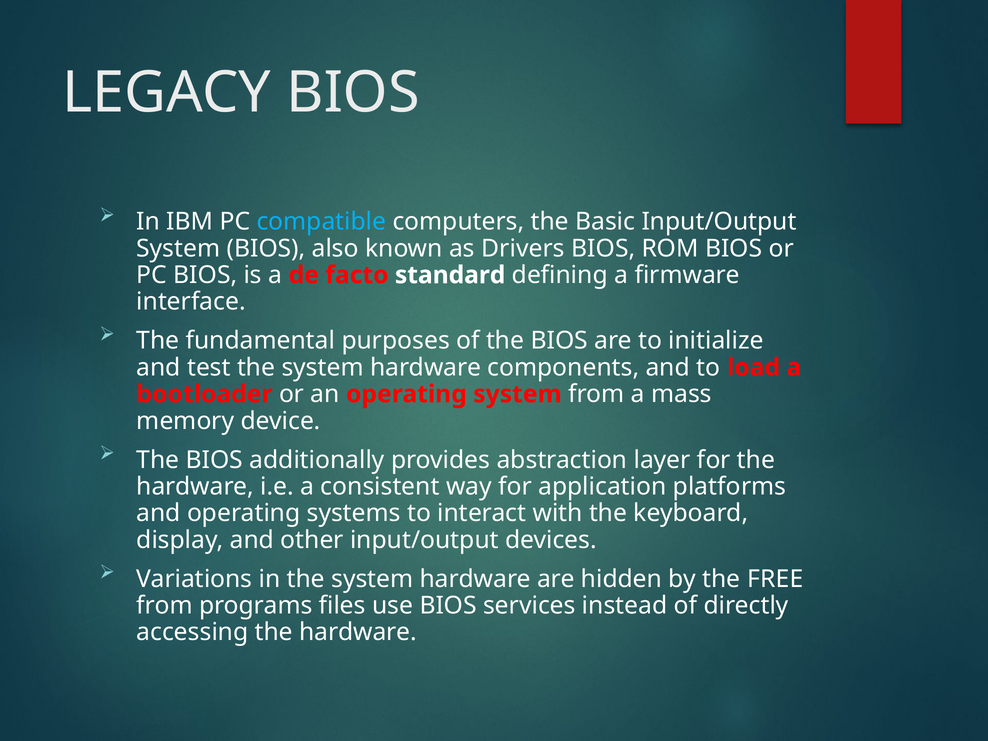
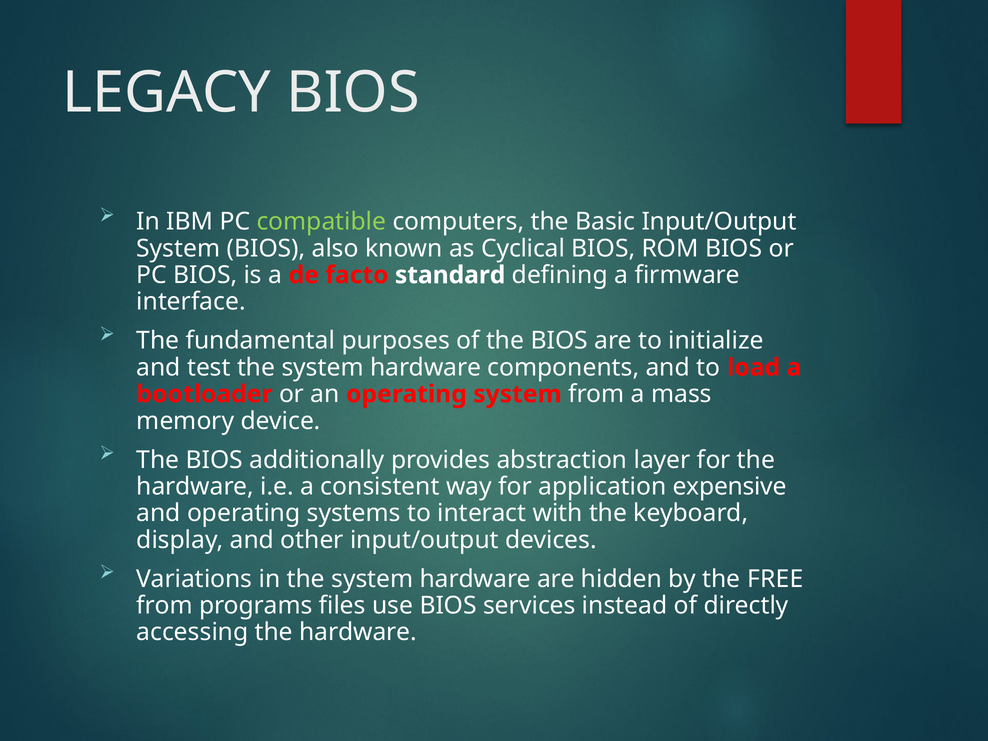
compatible colour: light blue -> light green
Drivers: Drivers -> Cyclical
platforms: platforms -> expensive
